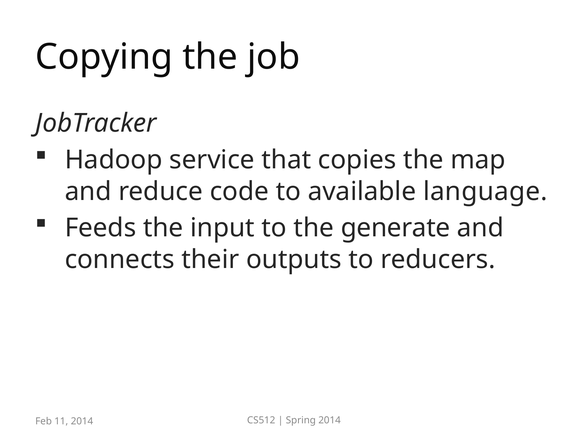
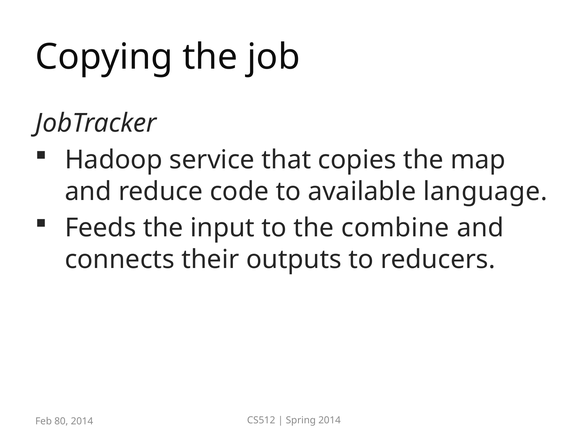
generate: generate -> combine
11: 11 -> 80
